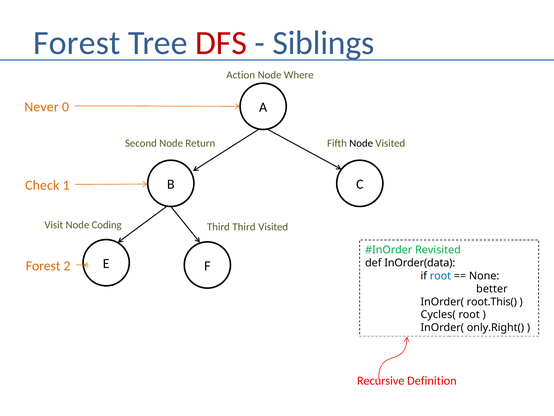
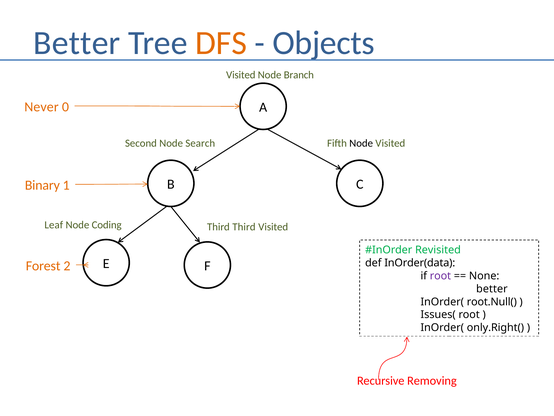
Forest at (77, 43): Forest -> Better
DFS colour: red -> orange
Siblings: Siblings -> Objects
Action at (241, 75): Action -> Visited
Where: Where -> Branch
Return: Return -> Search
Check: Check -> Binary
Visit: Visit -> Leaf
root at (440, 276) colour: blue -> purple
root.This(: root.This( -> root.Null(
Cycles(: Cycles( -> Issues(
Definition: Definition -> Removing
